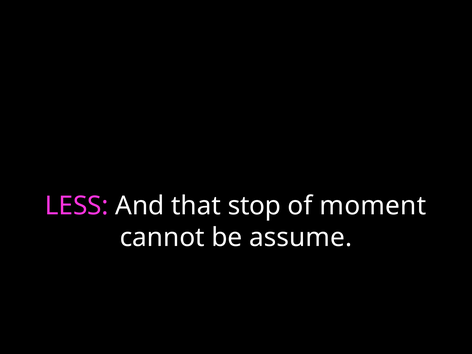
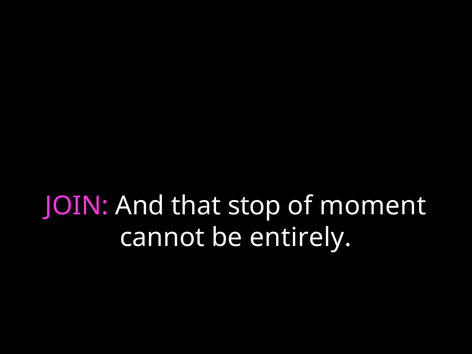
LESS: LESS -> JOIN
assume: assume -> entirely
